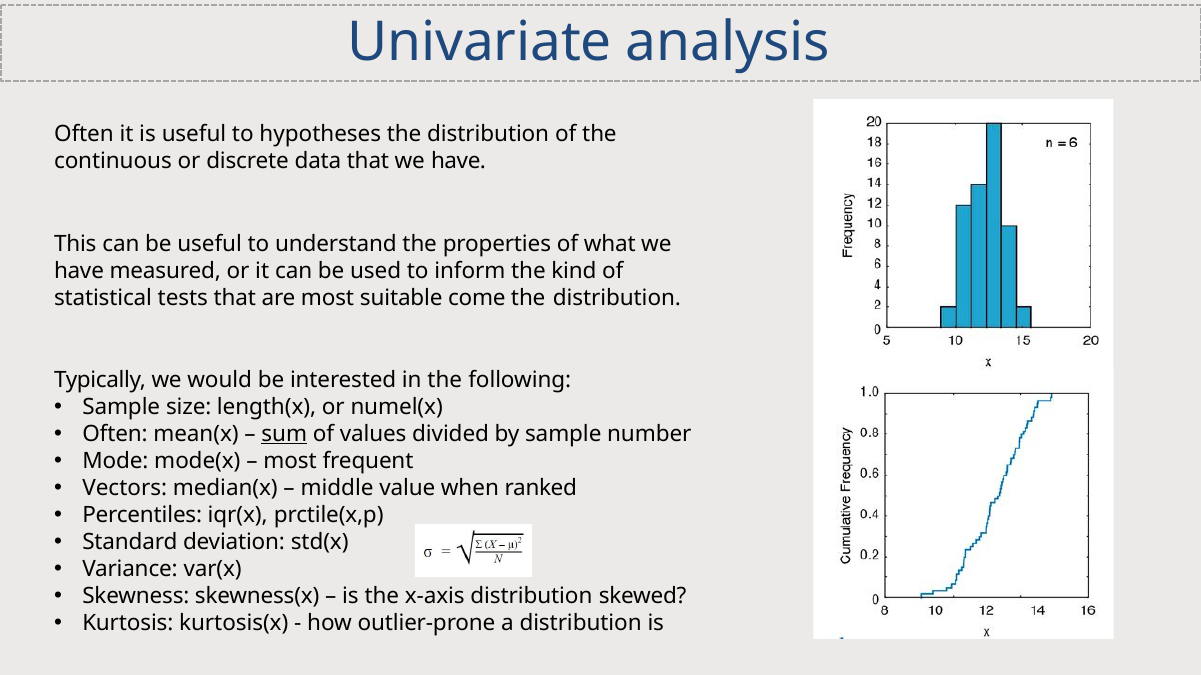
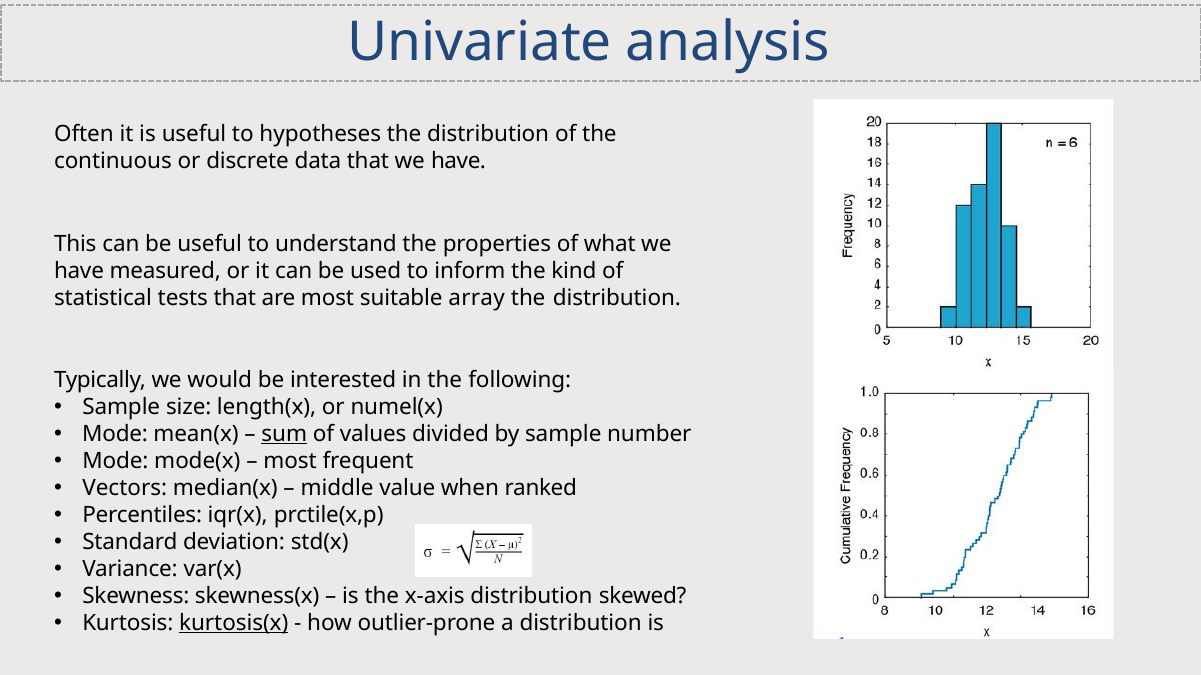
come: come -> array
Often at (115, 434): Often -> Mode
kurtosis(x underline: none -> present
